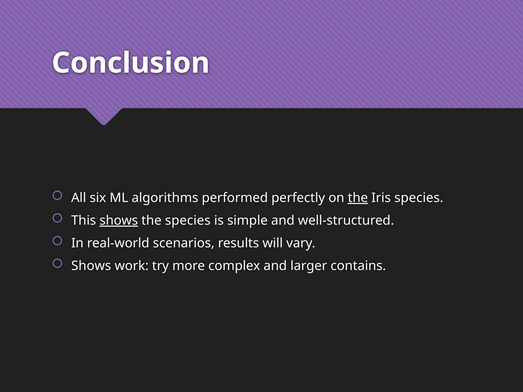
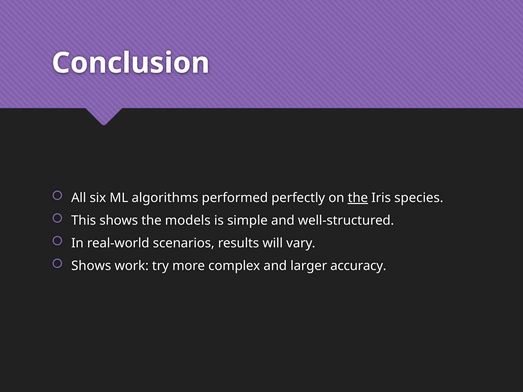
shows at (119, 221) underline: present -> none
the species: species -> models
contains: contains -> accuracy
